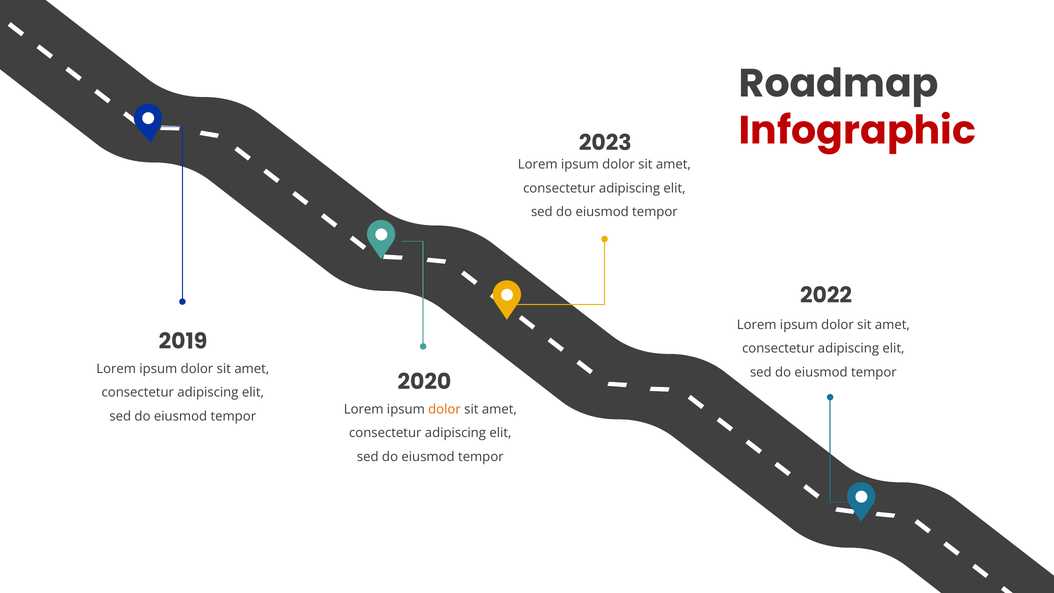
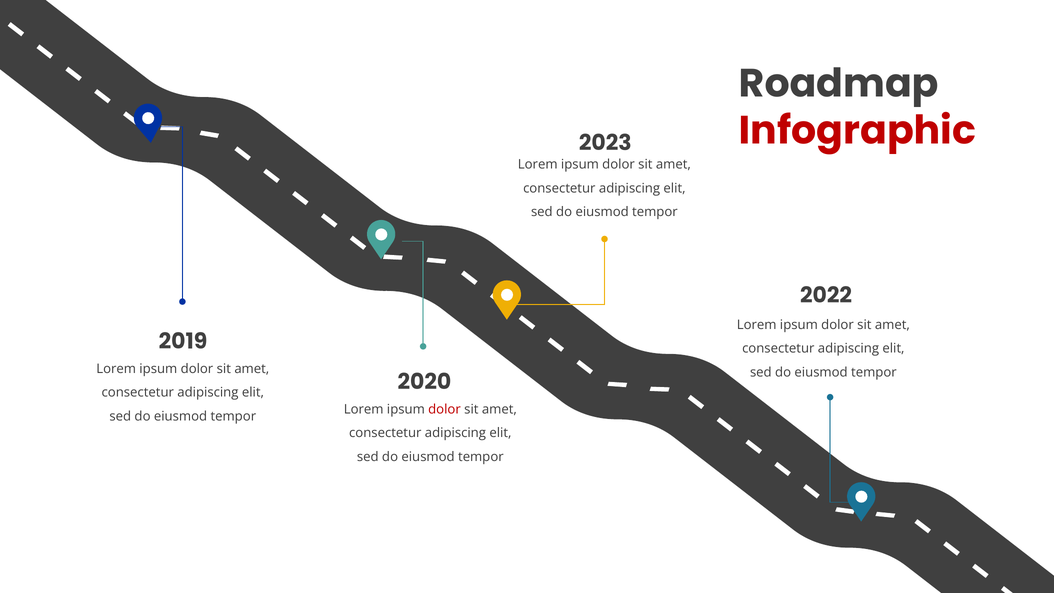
dolor at (444, 409) colour: orange -> red
